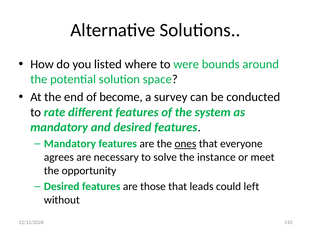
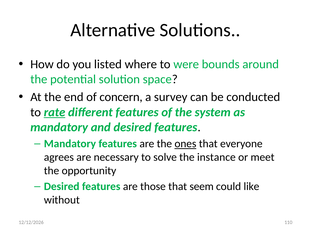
become: become -> concern
rate underline: none -> present
leads: leads -> seem
left: left -> like
